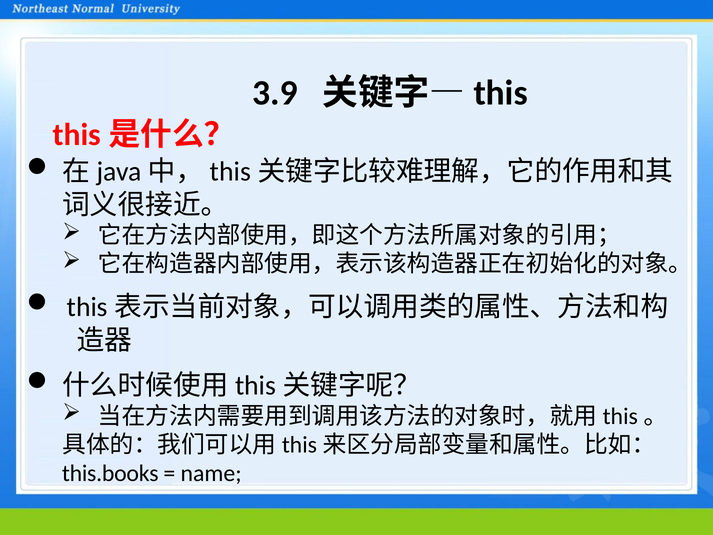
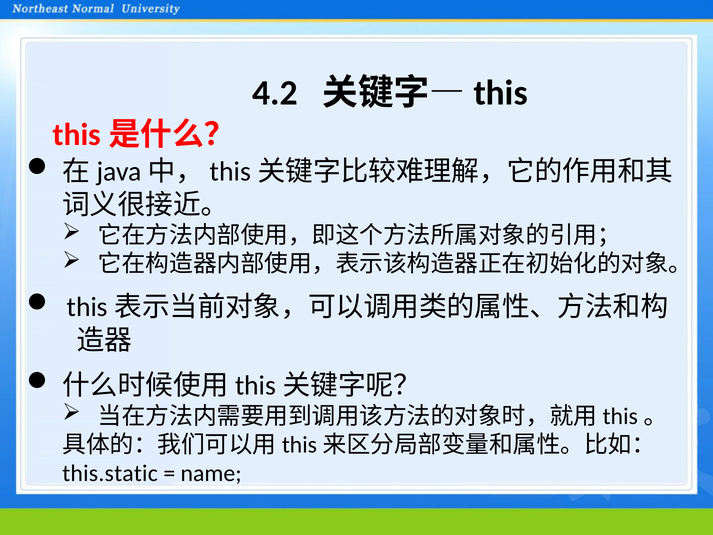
3.9: 3.9 -> 4.2
this.books: this.books -> this.static
